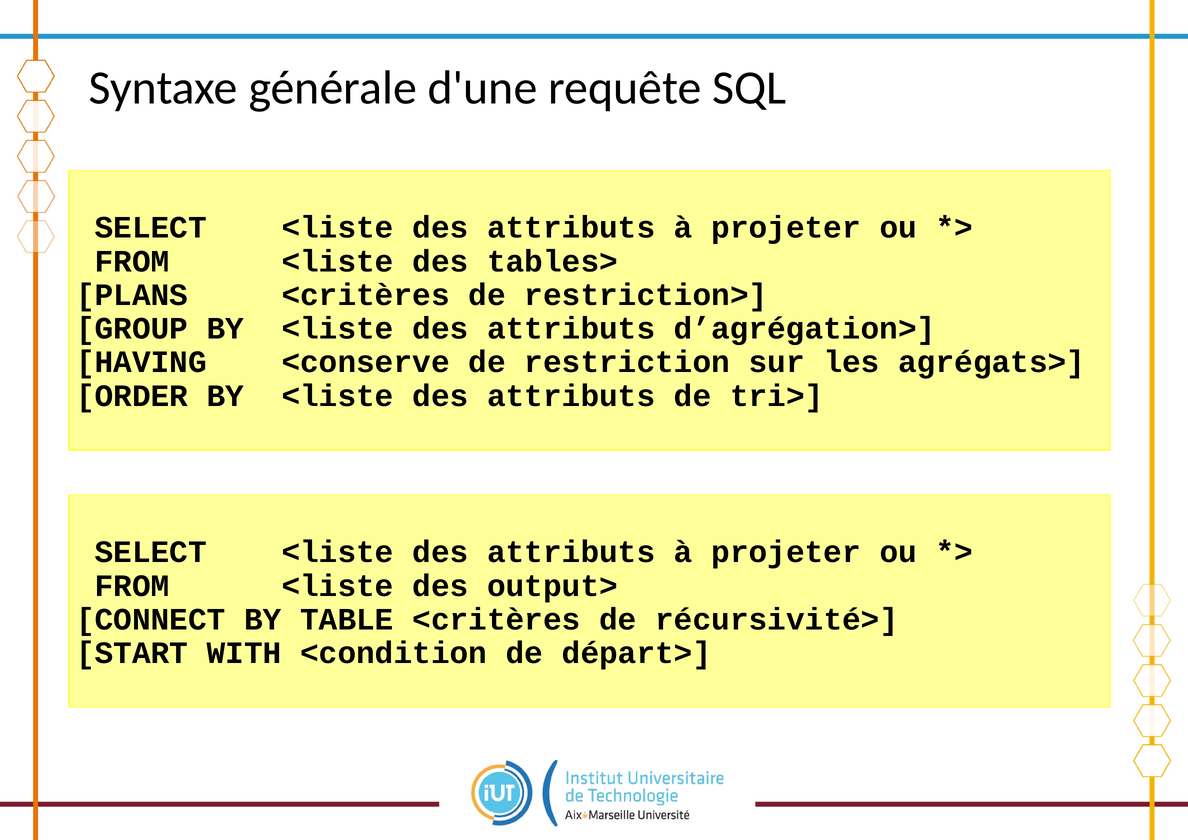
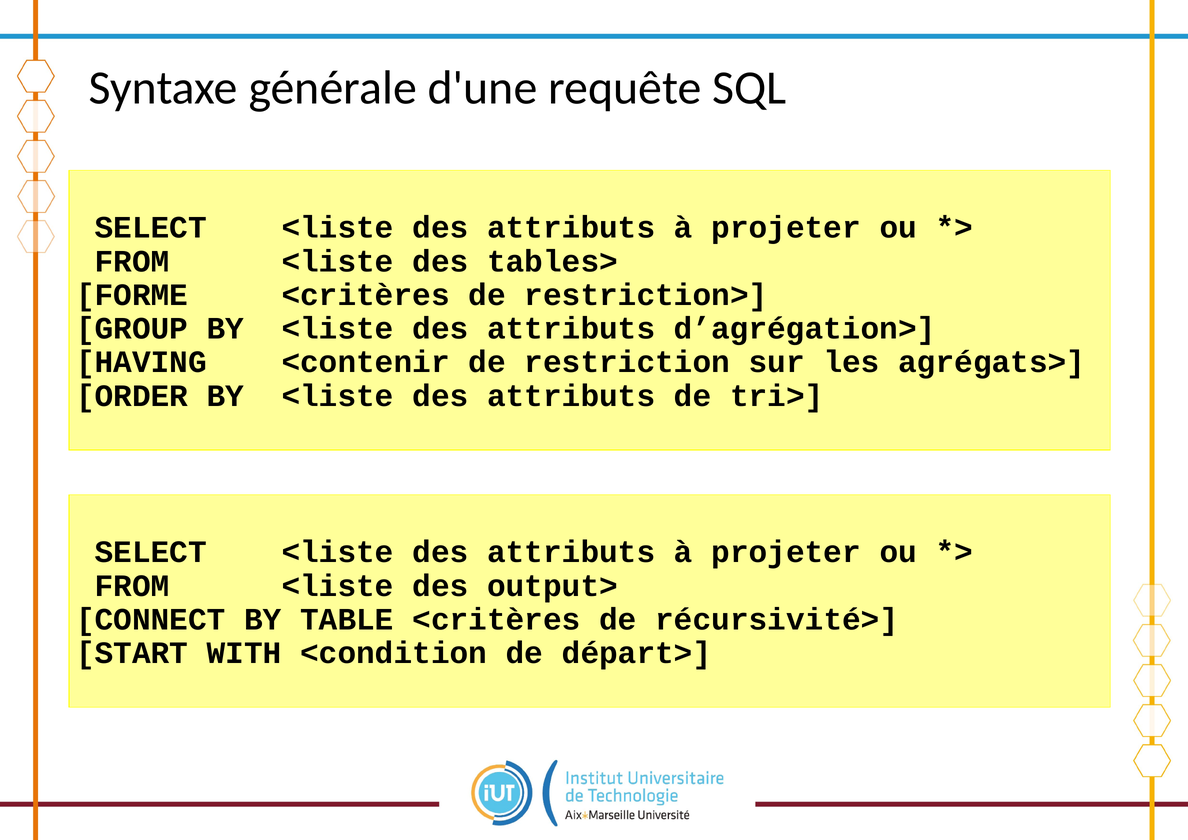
PLANS: PLANS -> FORME
<conserve: <conserve -> <contenir
